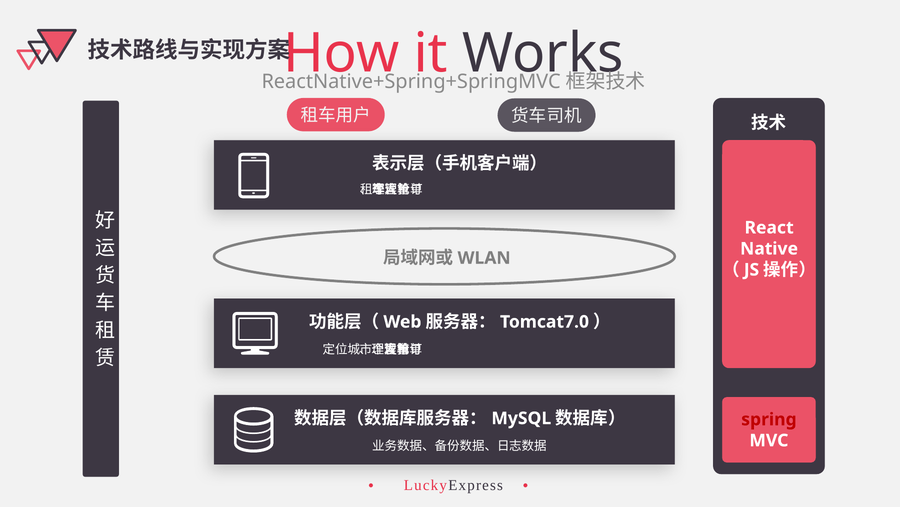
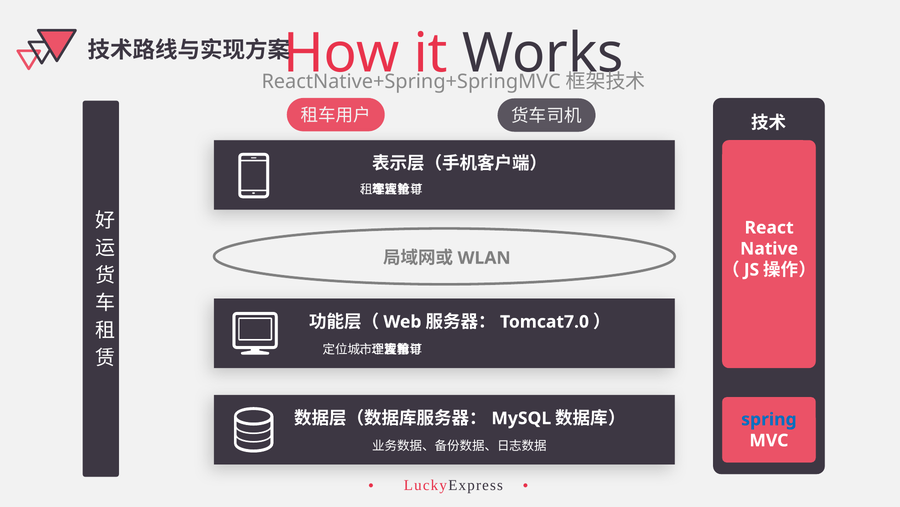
spring colour: red -> blue
